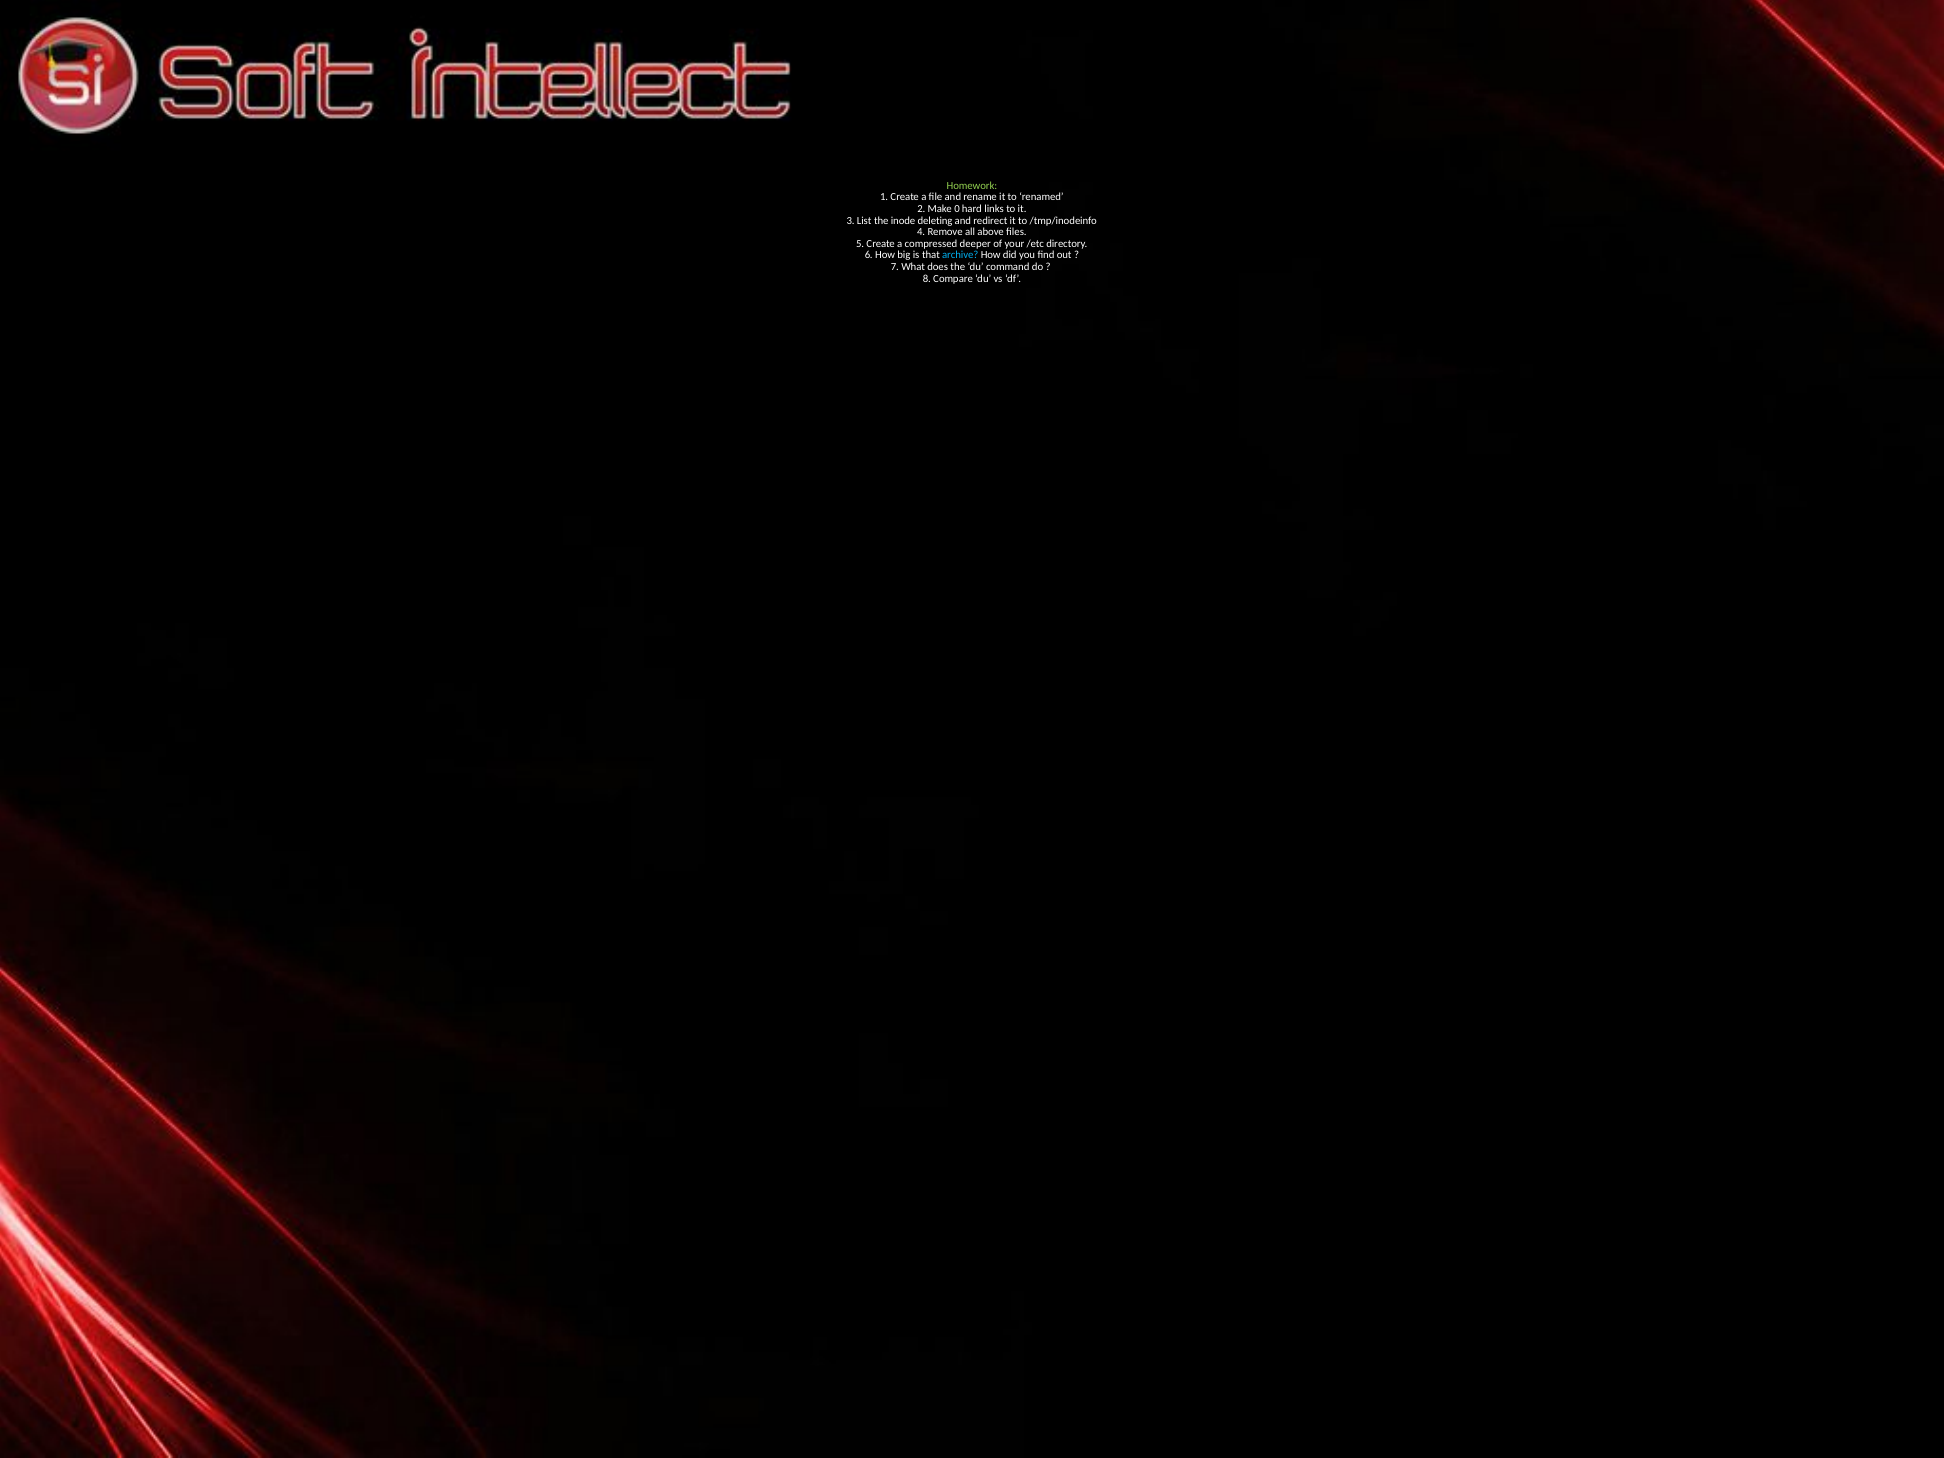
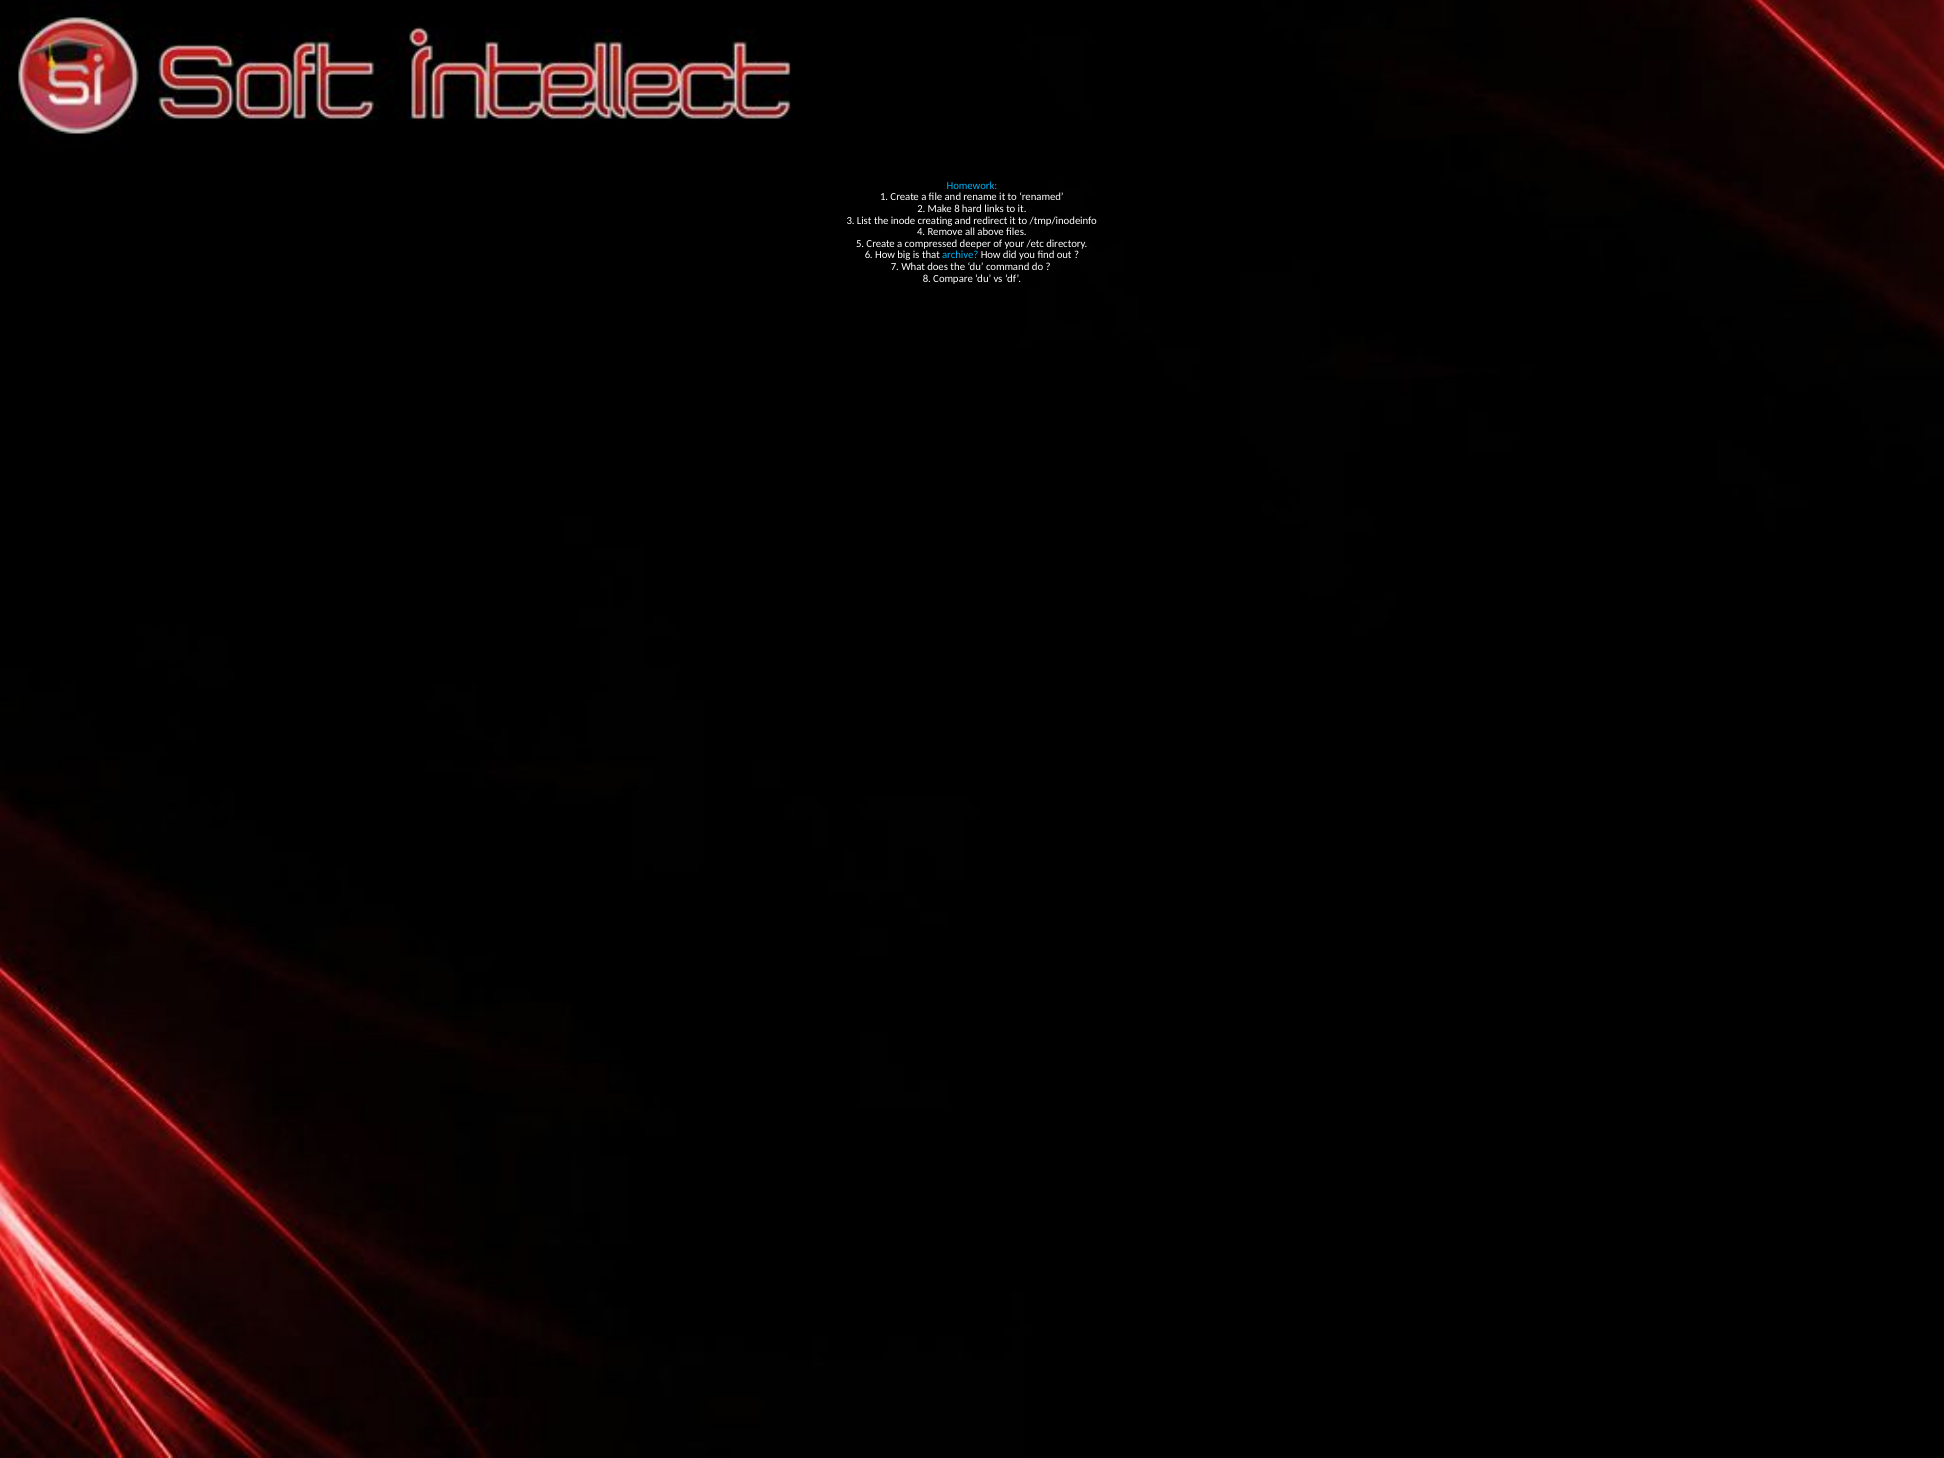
Homework colour: light green -> light blue
Make 0: 0 -> 8
deleting: deleting -> creating
